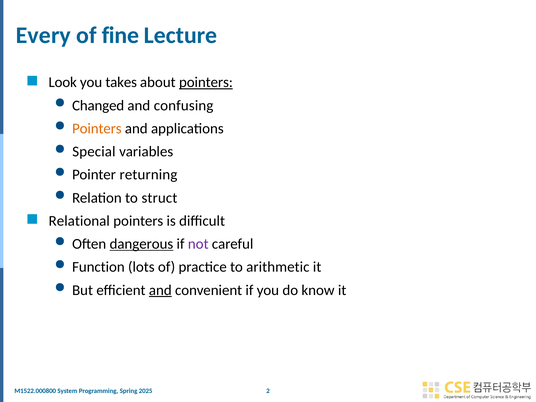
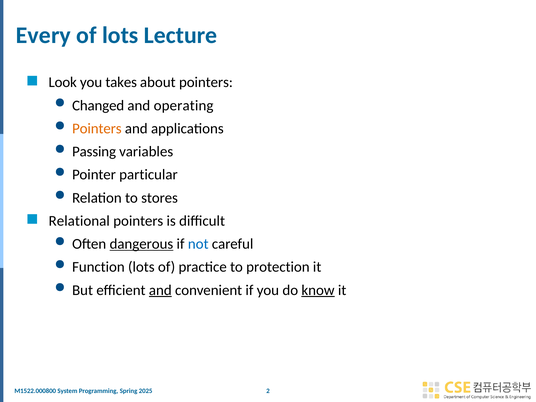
of fine: fine -> lots
pointers at (206, 82) underline: present -> none
confusing: confusing -> operating
Special: Special -> Passing
returning: returning -> particular
struct: struct -> stores
not colour: purple -> blue
arithmetic: arithmetic -> protection
know underline: none -> present
